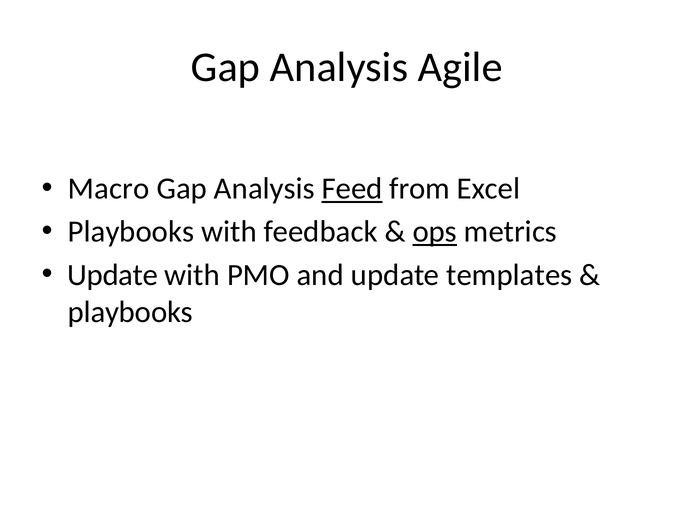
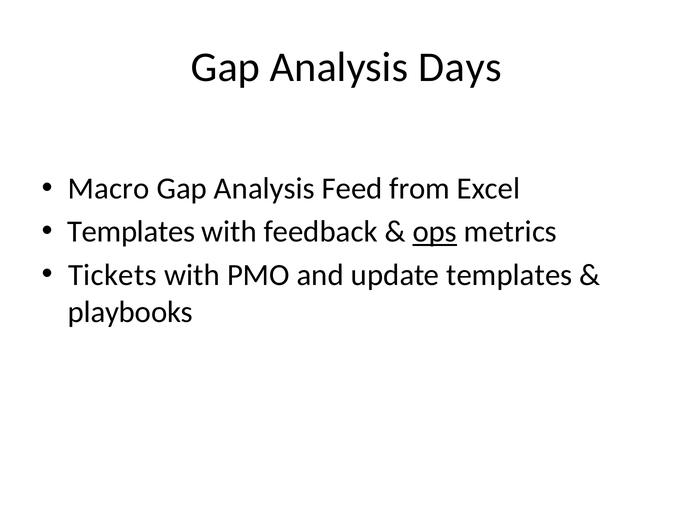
Agile: Agile -> Days
Feed underline: present -> none
Playbooks at (131, 232): Playbooks -> Templates
Update at (113, 275): Update -> Tickets
